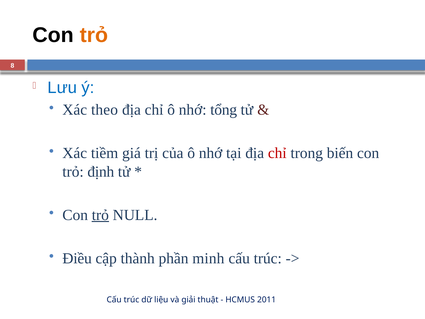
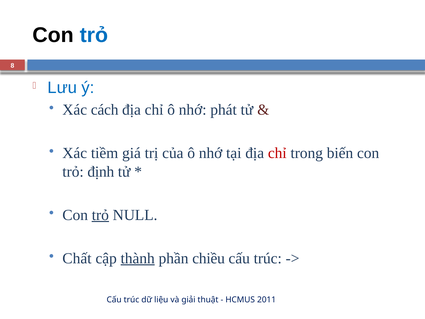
trỏ at (94, 35) colour: orange -> blue
theo: theo -> cách
tổng: tổng -> phát
Điều: Điều -> Chất
thành underline: none -> present
minh: minh -> chiều
